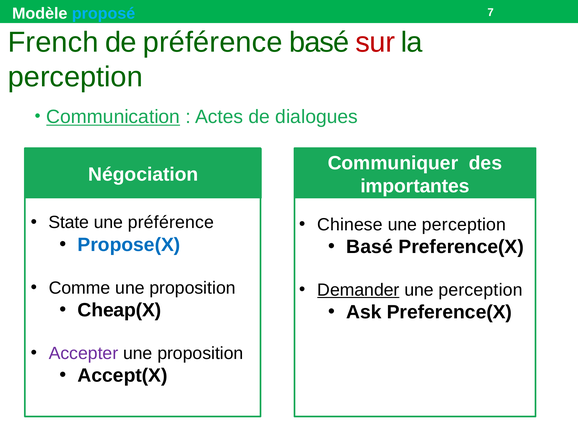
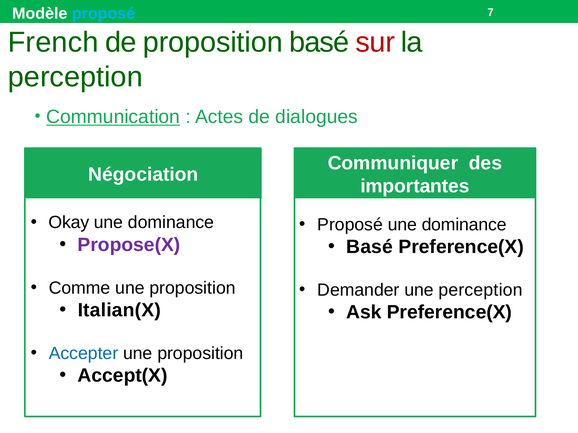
de préférence: préférence -> proposition
State: State -> Okay
préférence at (171, 223): préférence -> dominance
Chinese at (350, 225): Chinese -> Proposé
perception at (464, 225): perception -> dominance
Propose(X colour: blue -> purple
Demander underline: present -> none
Cheap(X: Cheap(X -> Italian(X
Accepter colour: purple -> blue
